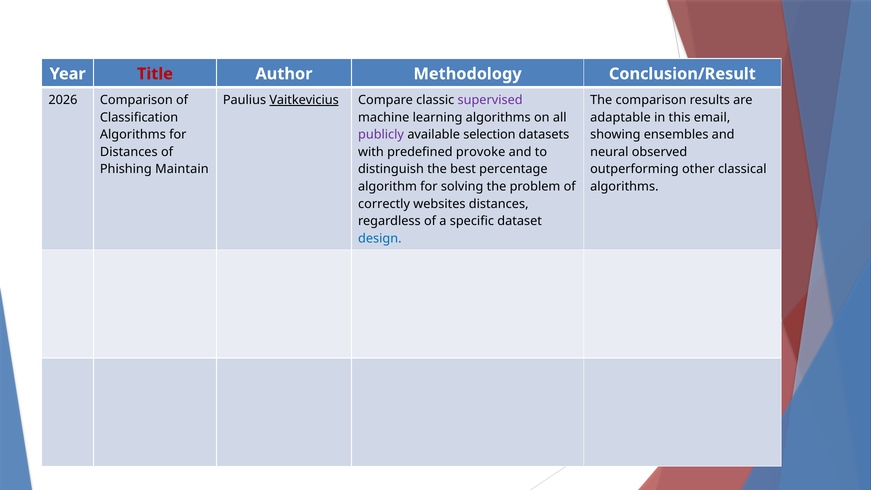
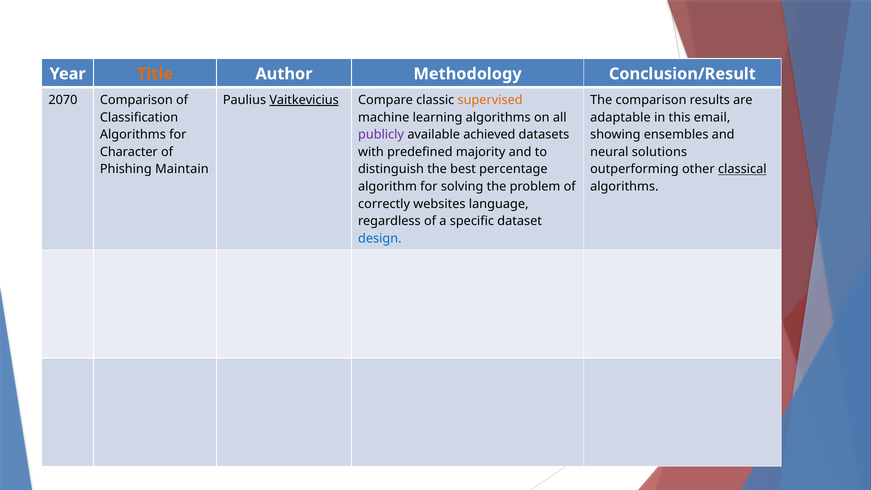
Title colour: red -> orange
2026: 2026 -> 2070
supervised colour: purple -> orange
selection: selection -> achieved
Distances at (129, 152): Distances -> Character
provoke: provoke -> majority
observed: observed -> solutions
classical underline: none -> present
websites distances: distances -> language
